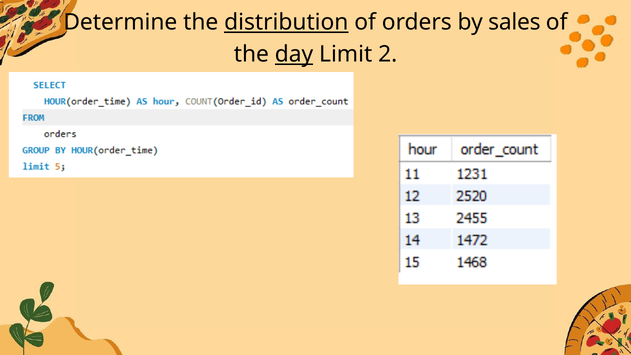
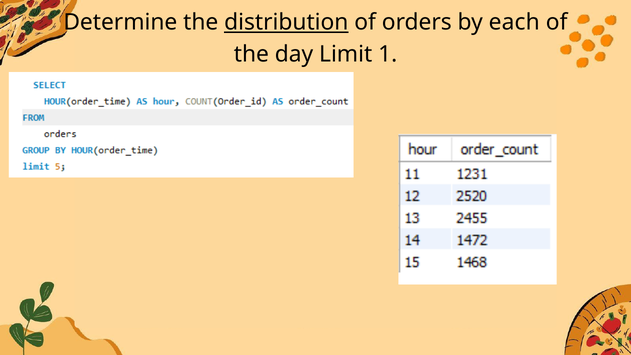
sales: sales -> each
day underline: present -> none
2: 2 -> 1
